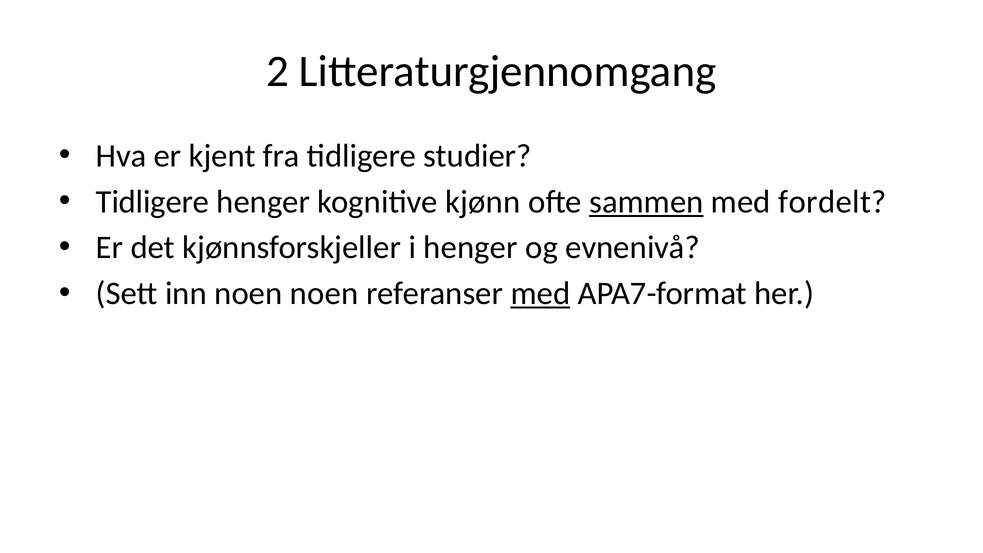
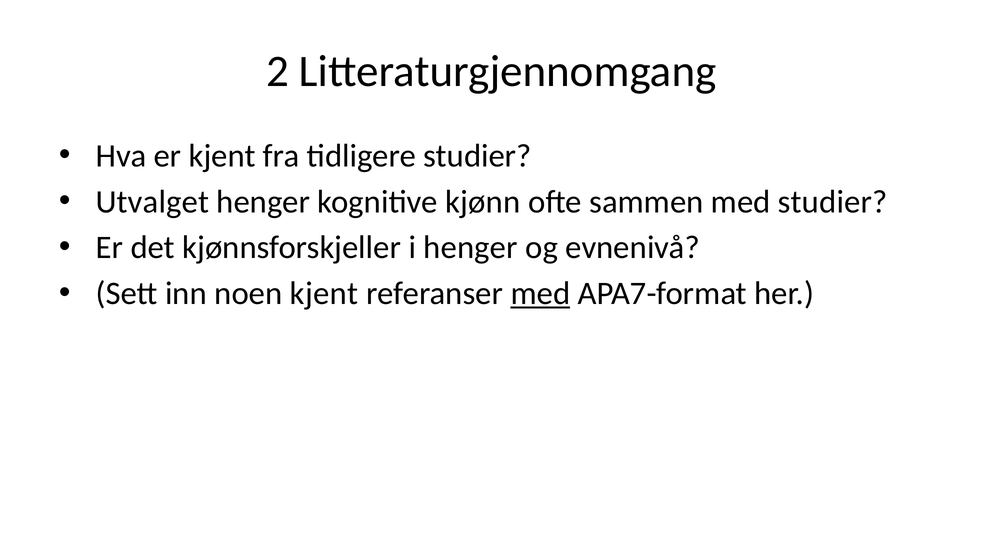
Tidligere at (153, 202): Tidligere -> Utvalget
sammen underline: present -> none
med fordelt: fordelt -> studier
noen noen: noen -> kjent
